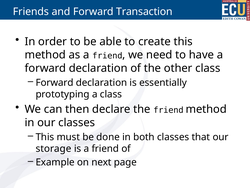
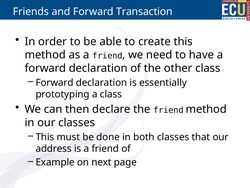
storage: storage -> address
